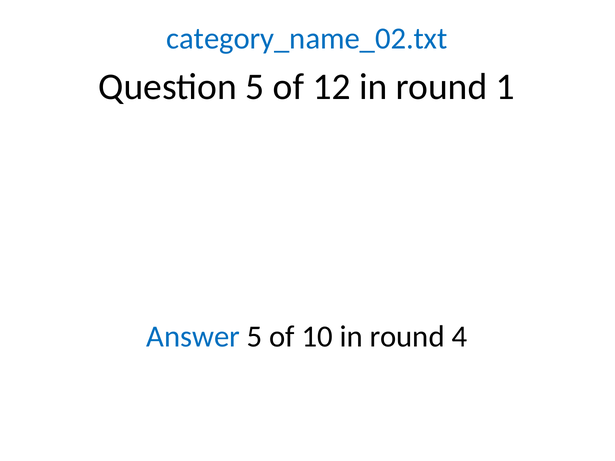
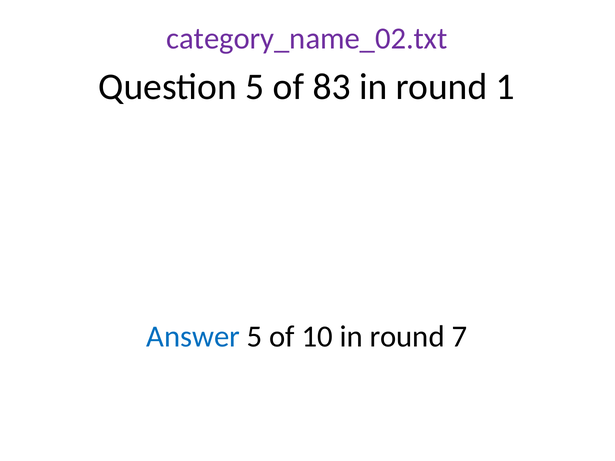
category_name_02.txt colour: blue -> purple
12: 12 -> 83
4: 4 -> 7
